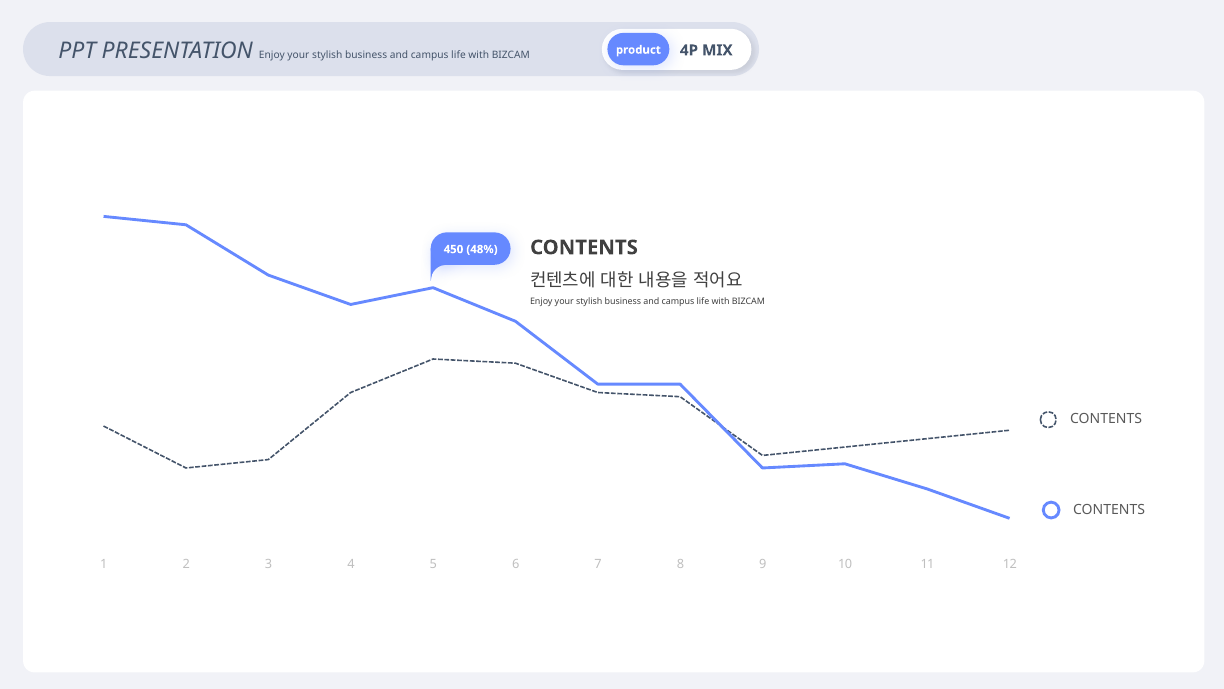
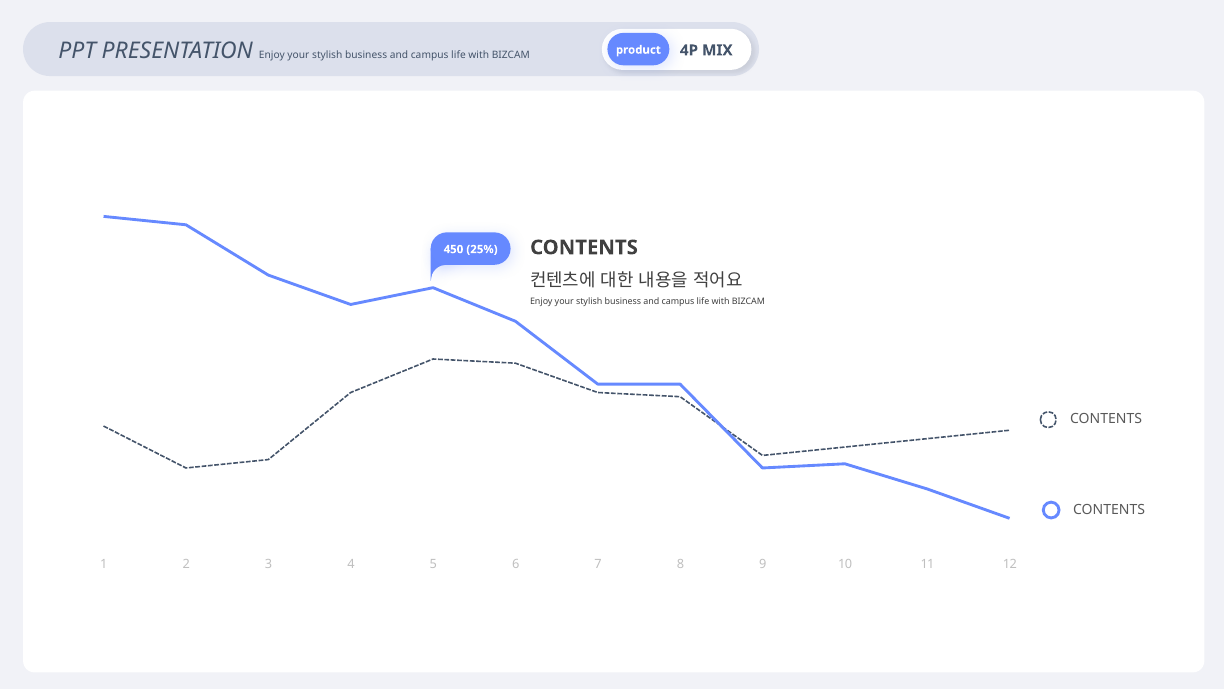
48%: 48% -> 25%
